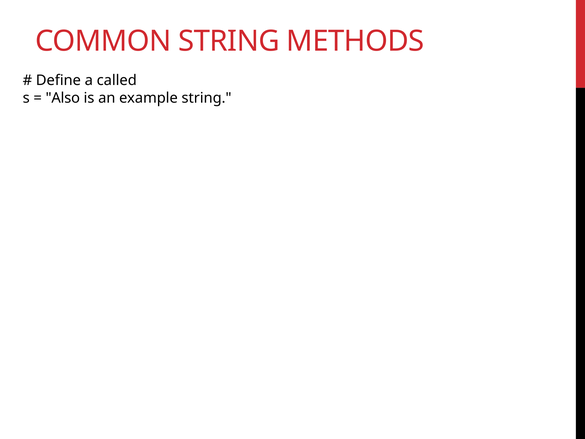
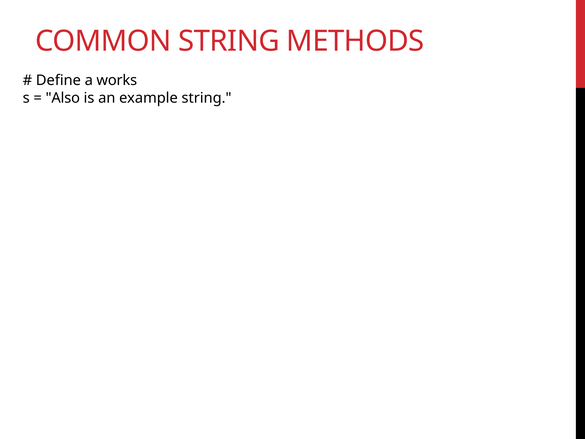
called: called -> works
